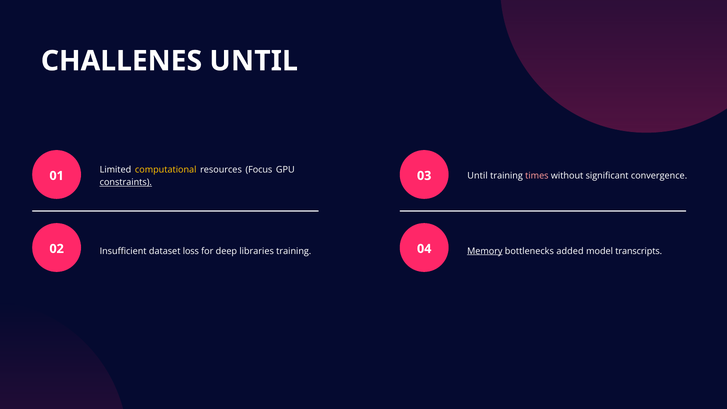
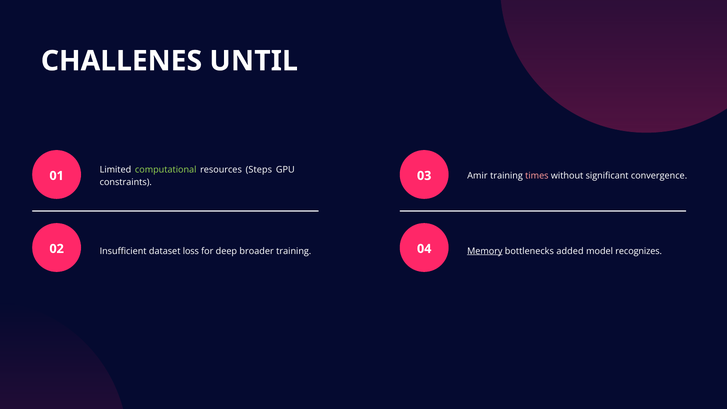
computational colour: yellow -> light green
Focus: Focus -> Steps
Until at (477, 176): Until -> Amir
constraints underline: present -> none
libraries: libraries -> broader
transcripts: transcripts -> recognizes
